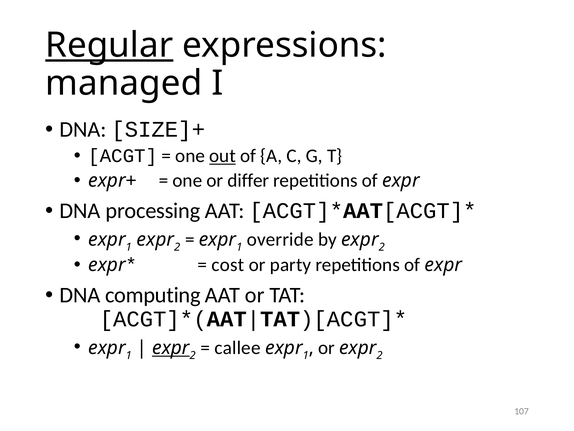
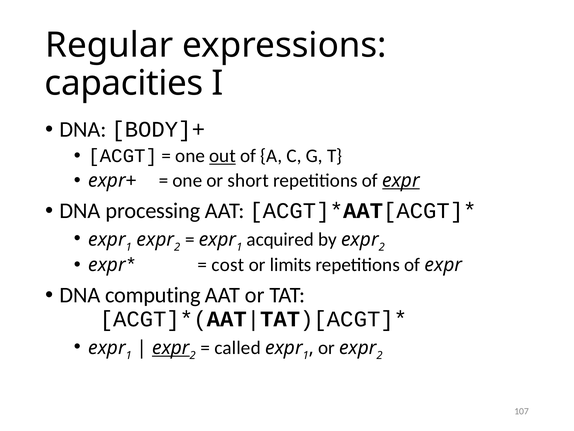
Regular underline: present -> none
managed: managed -> capacities
SIZE]+: SIZE]+ -> BODY]+
differ: differ -> short
expr at (401, 180) underline: none -> present
override: override -> acquired
party: party -> limits
callee: callee -> called
